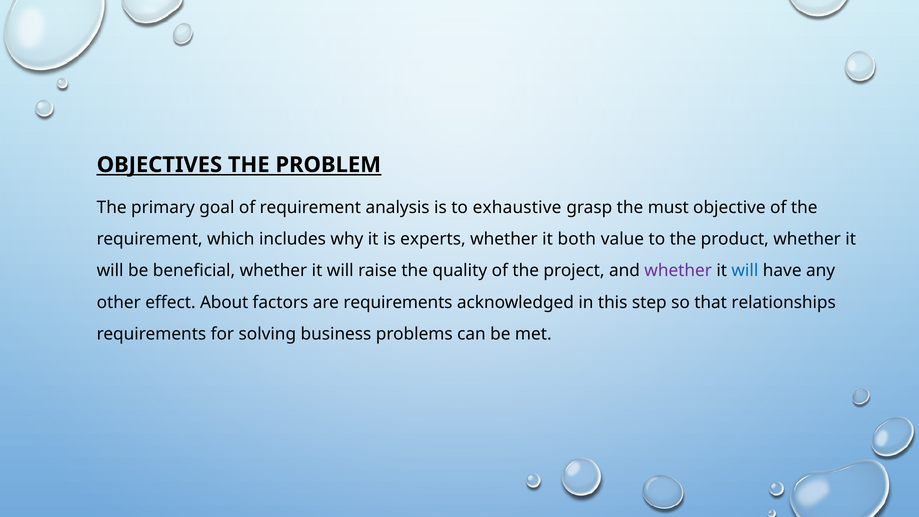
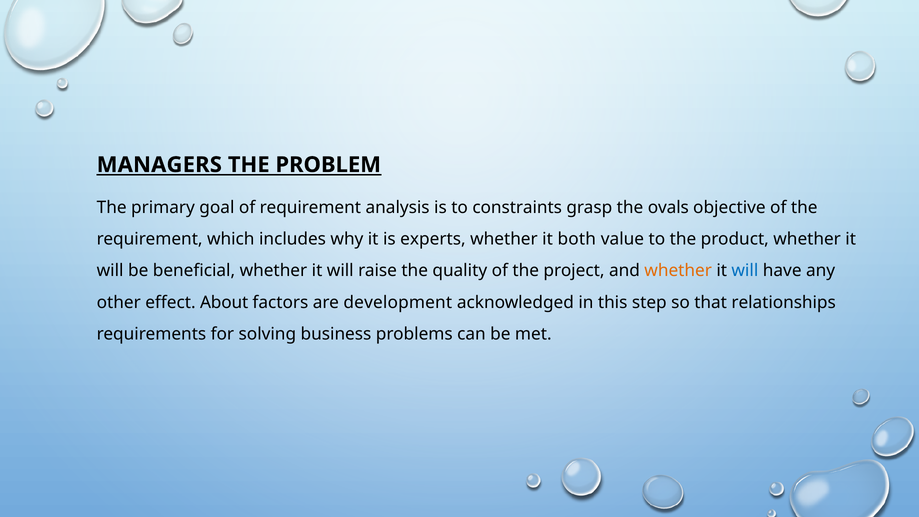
OBJECTIVES: OBJECTIVES -> MANAGERS
exhaustive: exhaustive -> constraints
must: must -> ovals
whether at (678, 271) colour: purple -> orange
are requirements: requirements -> development
